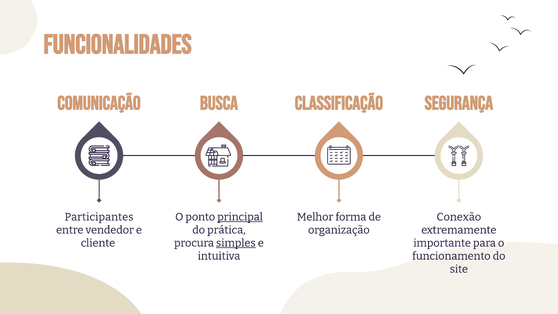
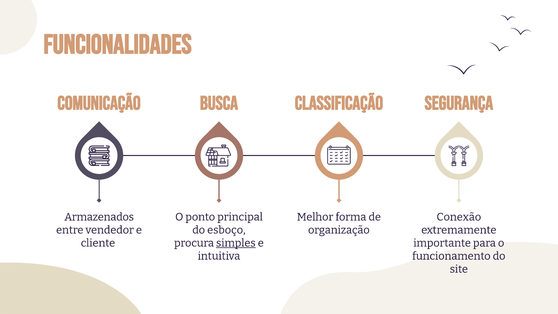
Participantes: Participantes -> Armazenados
principal underline: present -> none
prática: prática -> esboço
